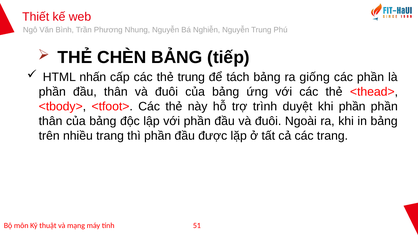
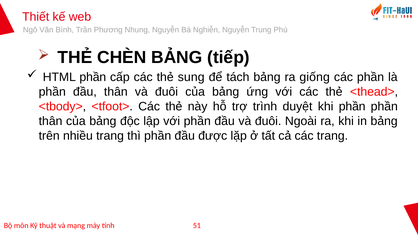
HTML nhấn: nhấn -> phần
thẻ trung: trung -> sung
